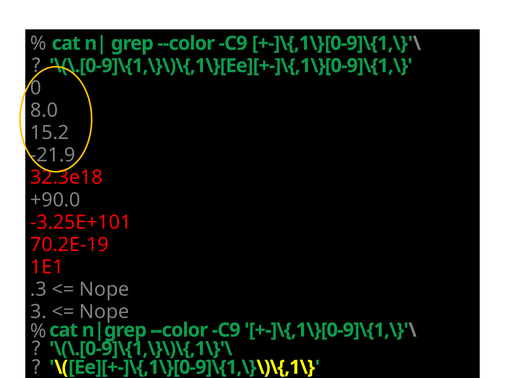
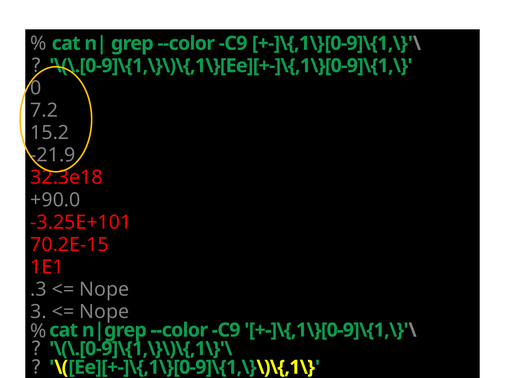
8.0: 8.0 -> 7.2
70.2E-19: 70.2E-19 -> 70.2E-15
